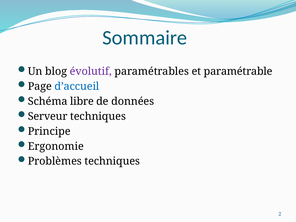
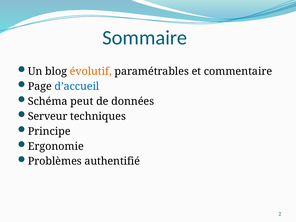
évolutif colour: purple -> orange
paramétrable: paramétrable -> commentaire
libre: libre -> peut
Problèmes techniques: techniques -> authentifié
